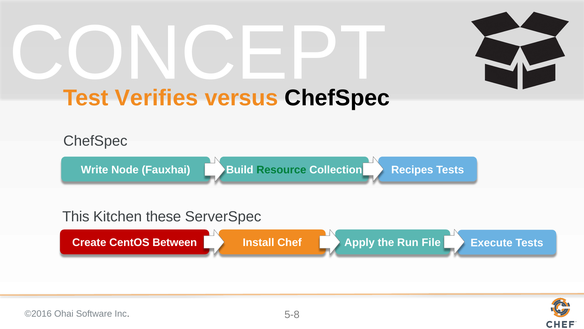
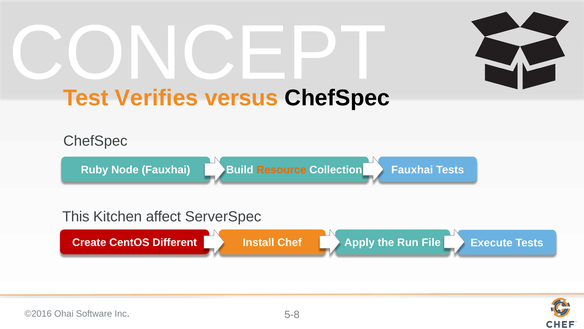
Write: Write -> Ruby
Resource colour: green -> orange
Fauxhai Recipes: Recipes -> Fauxhai
these: these -> affect
Between: Between -> Different
